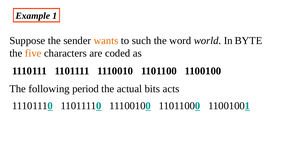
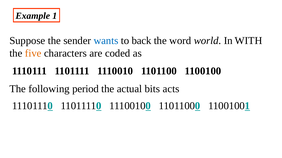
wants colour: orange -> blue
such: such -> back
BYTE: BYTE -> WITH
